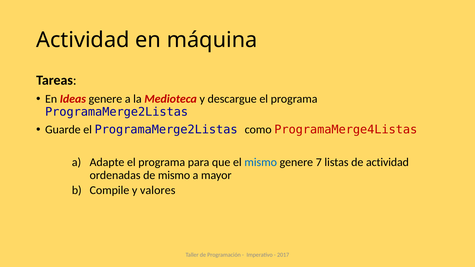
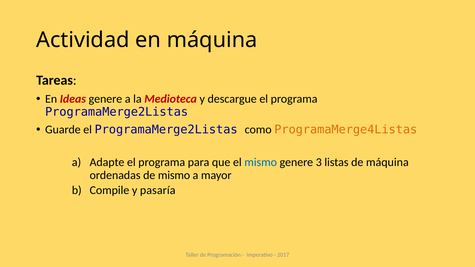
ProgramaMerge4Listas colour: red -> orange
7: 7 -> 3
de actividad: actividad -> máquina
valores: valores -> pasaría
